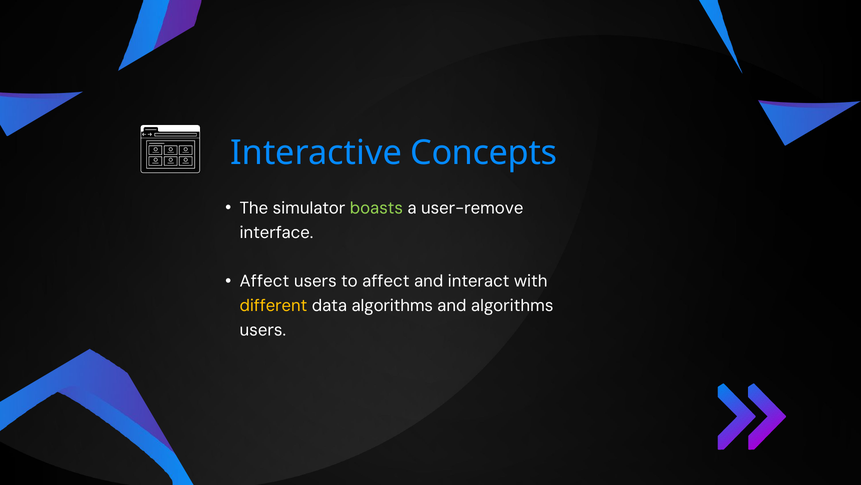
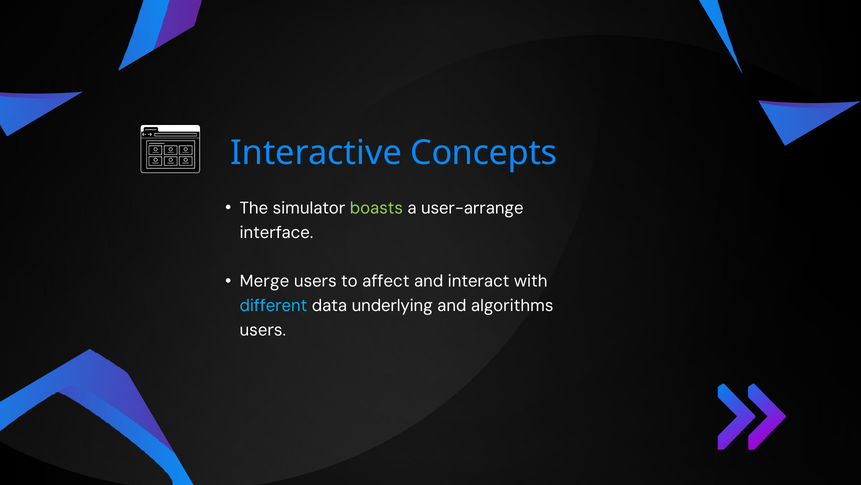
user-remove: user-remove -> user-arrange
Affect at (265, 281): Affect -> Merge
different colour: yellow -> light blue
data algorithms: algorithms -> underlying
